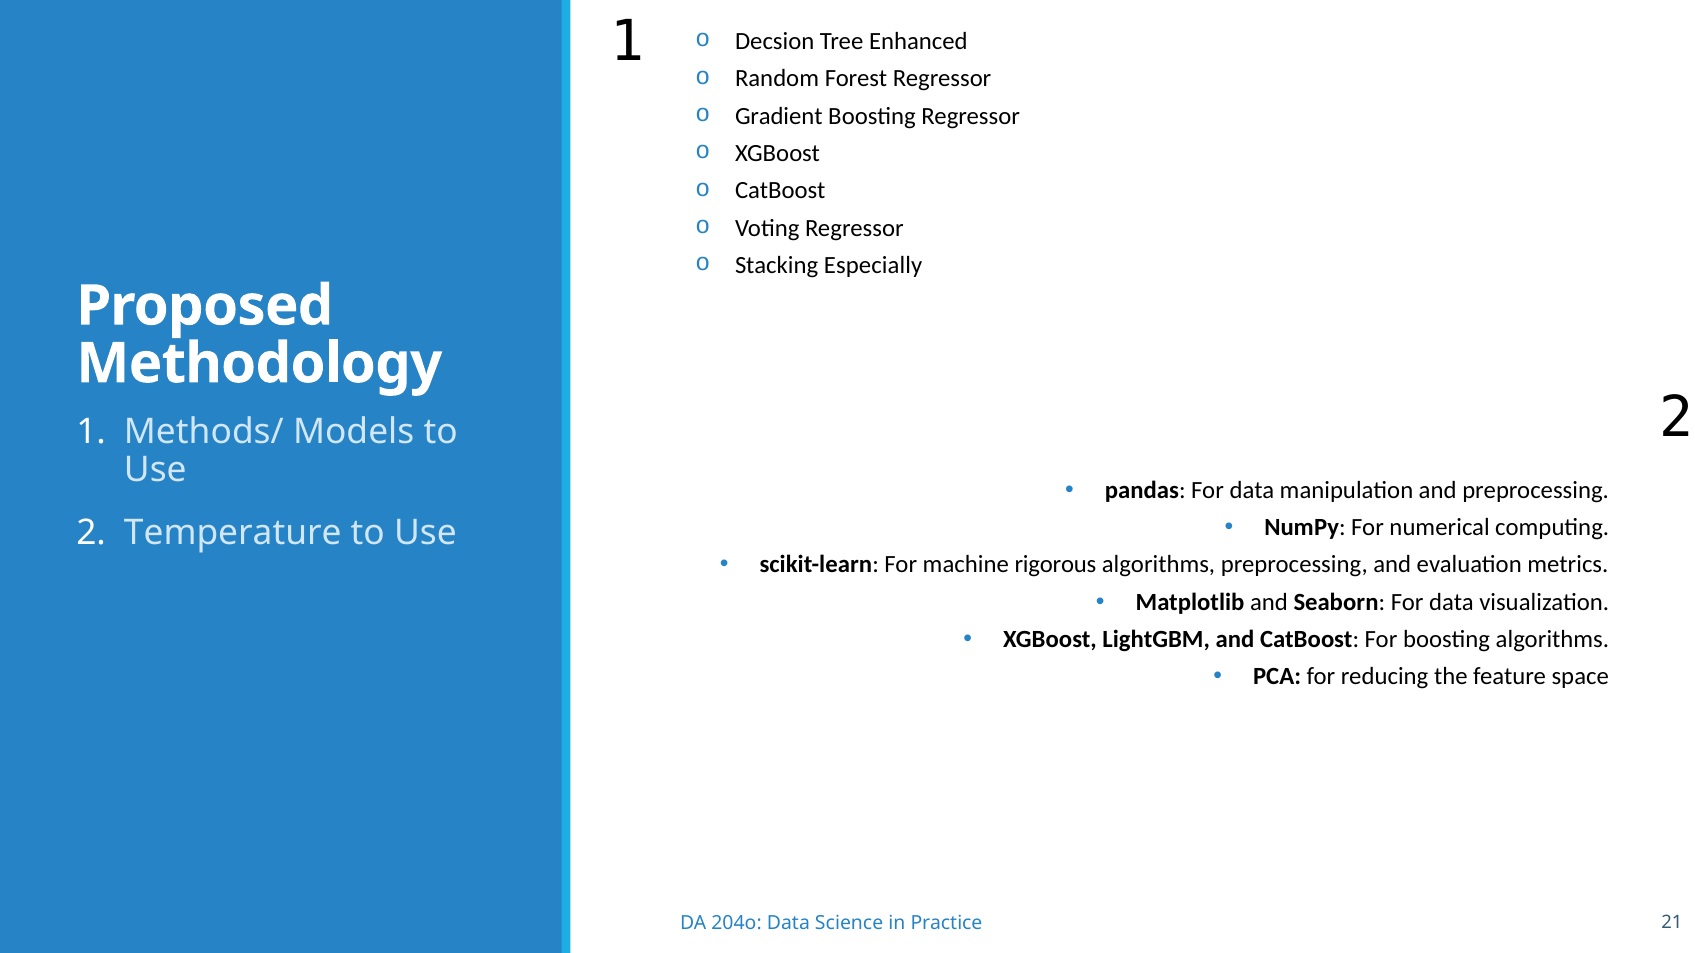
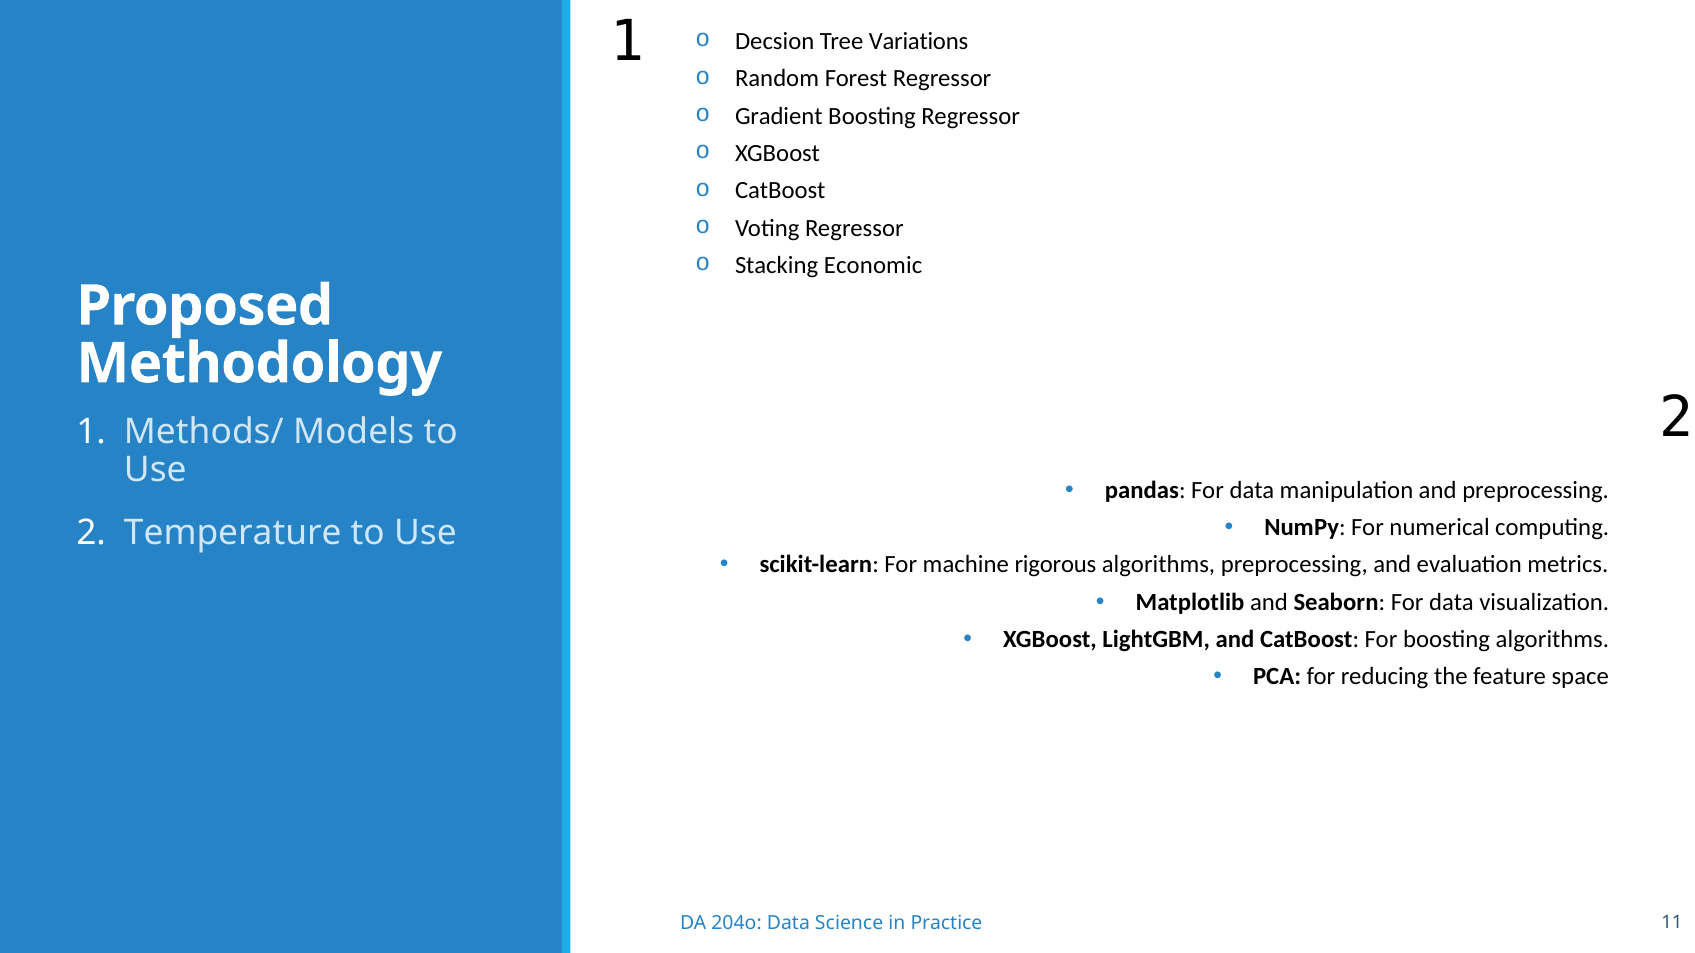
Enhanced: Enhanced -> Variations
Especially: Especially -> Economic
21: 21 -> 11
